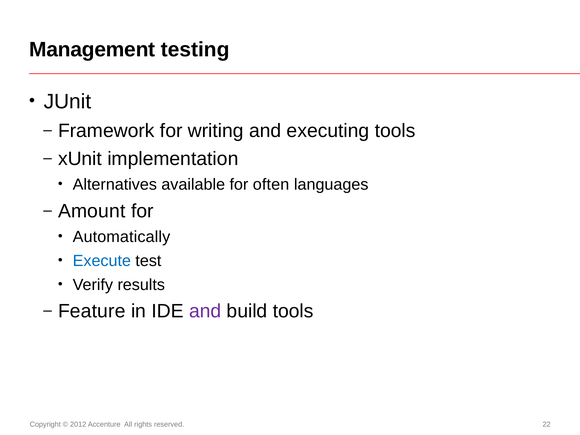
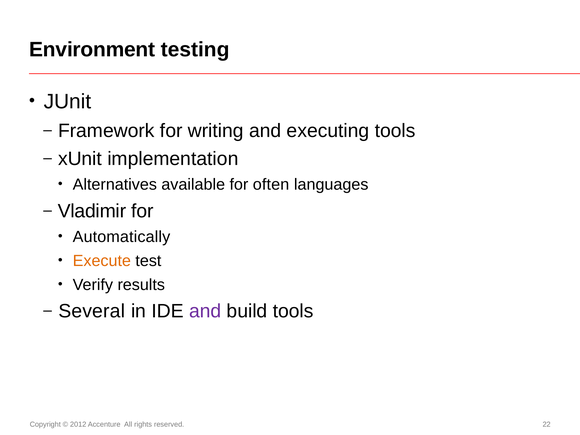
Management: Management -> Environment
Amount: Amount -> Vladimir
Execute colour: blue -> orange
Feature: Feature -> Several
